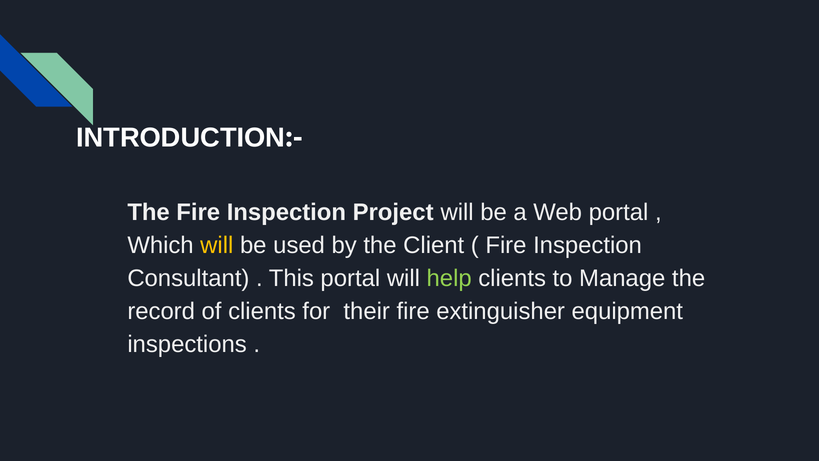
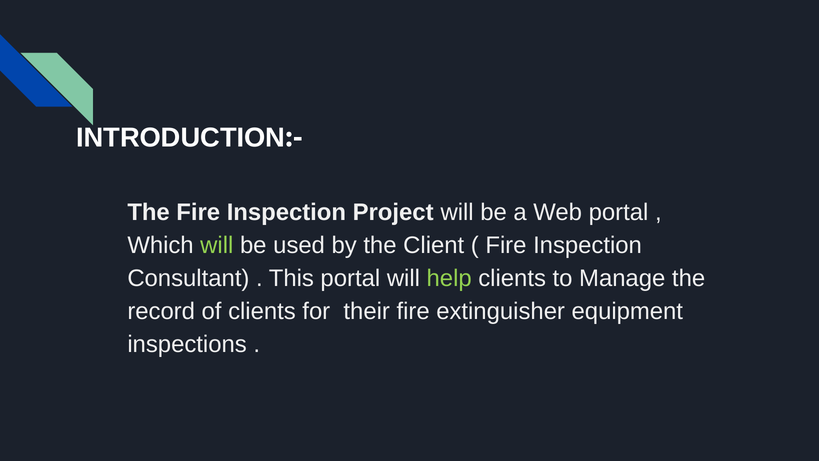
will at (217, 245) colour: yellow -> light green
